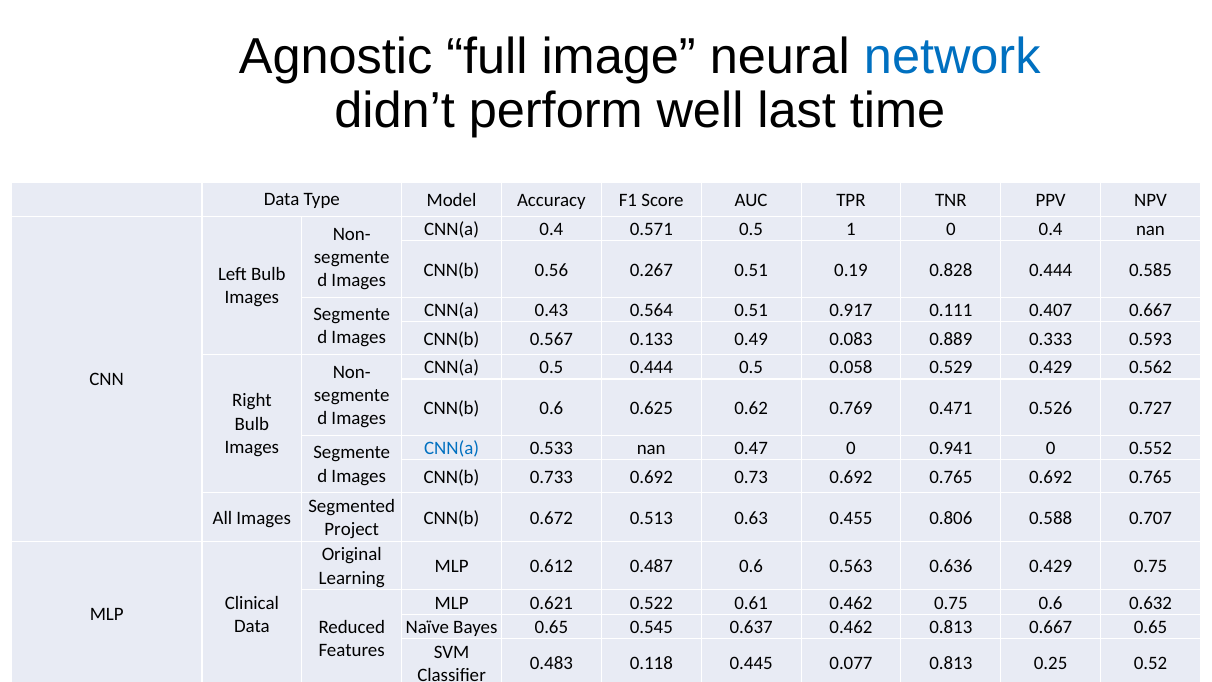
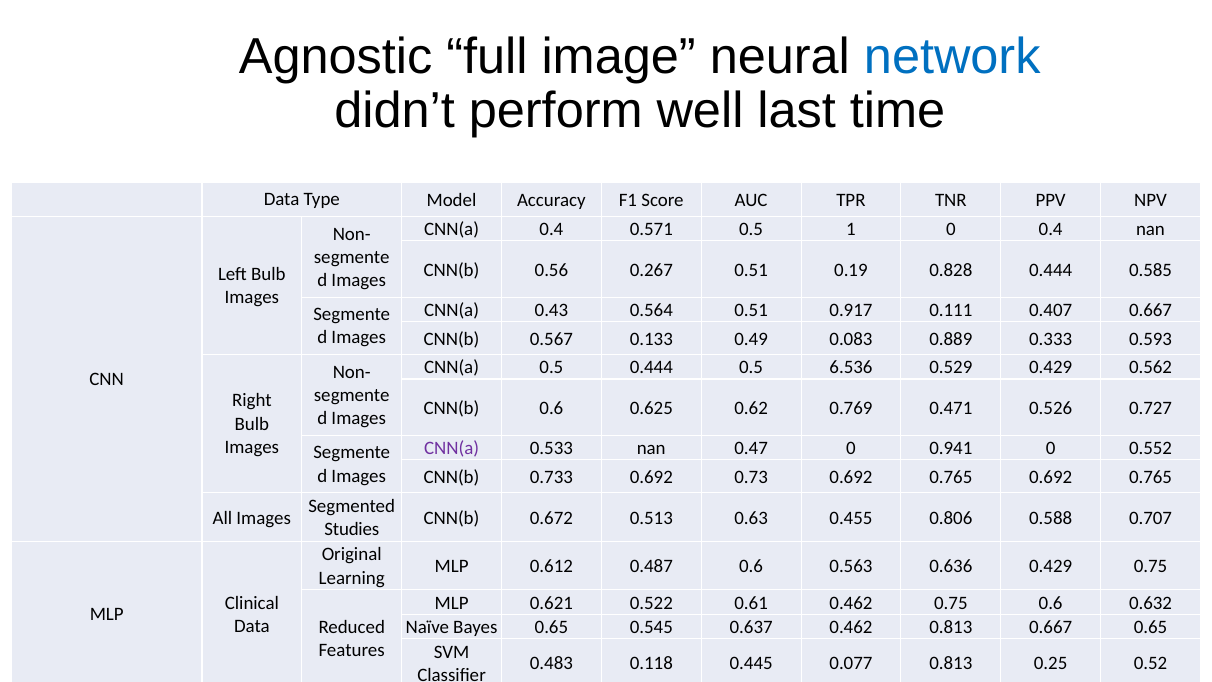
0.058: 0.058 -> 6.536
CNN(a at (452, 448) colour: blue -> purple
Project: Project -> Studies
